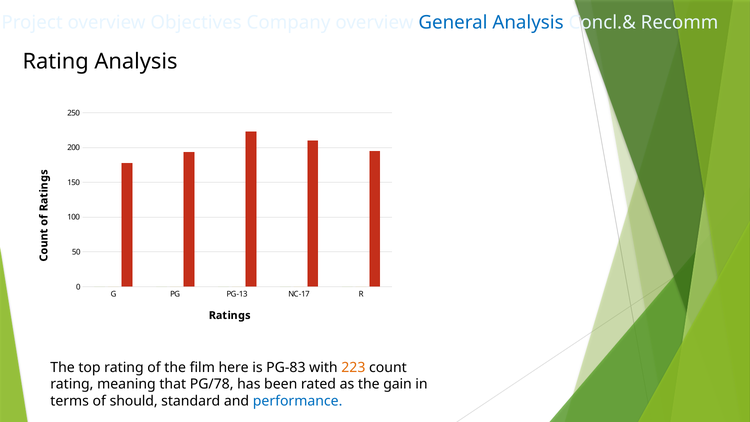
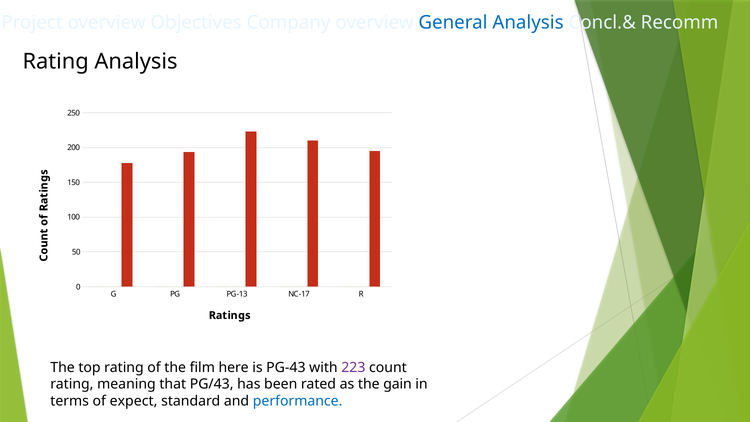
PG-83: PG-83 -> PG-43
223 colour: orange -> purple
PG/78: PG/78 -> PG/43
should: should -> expect
